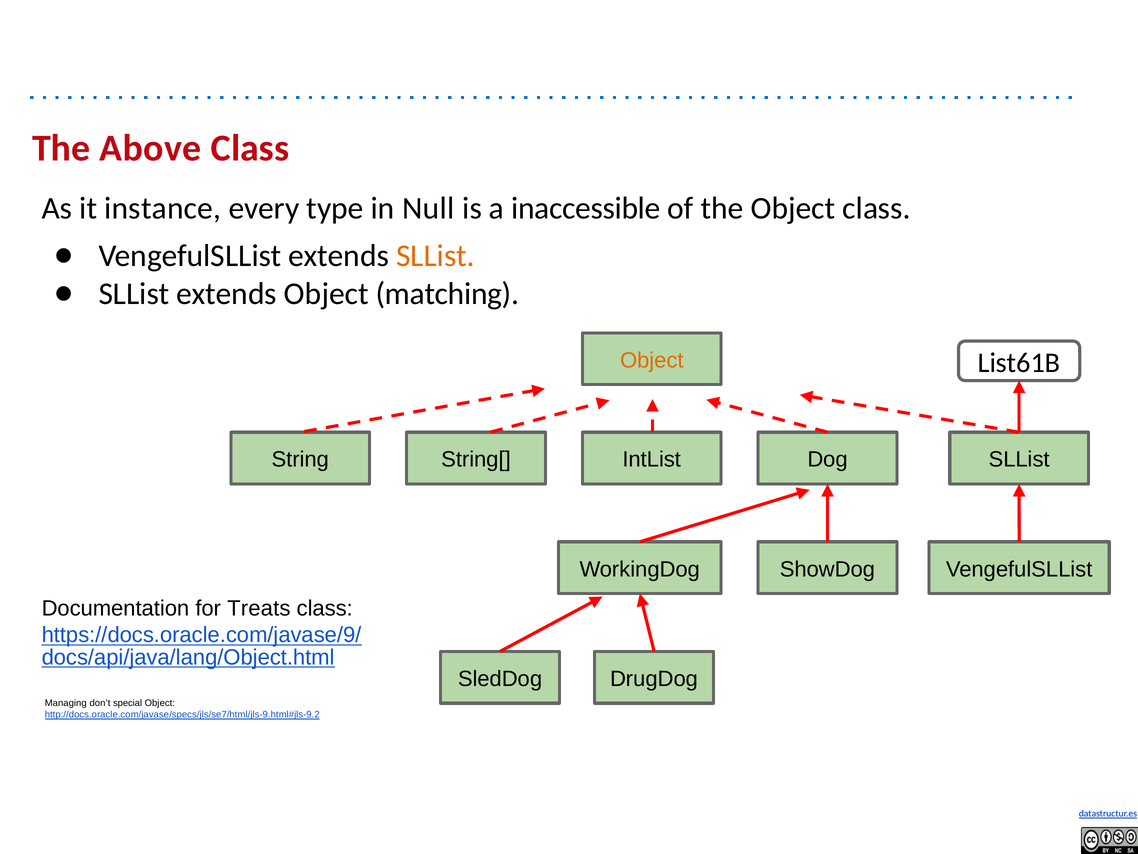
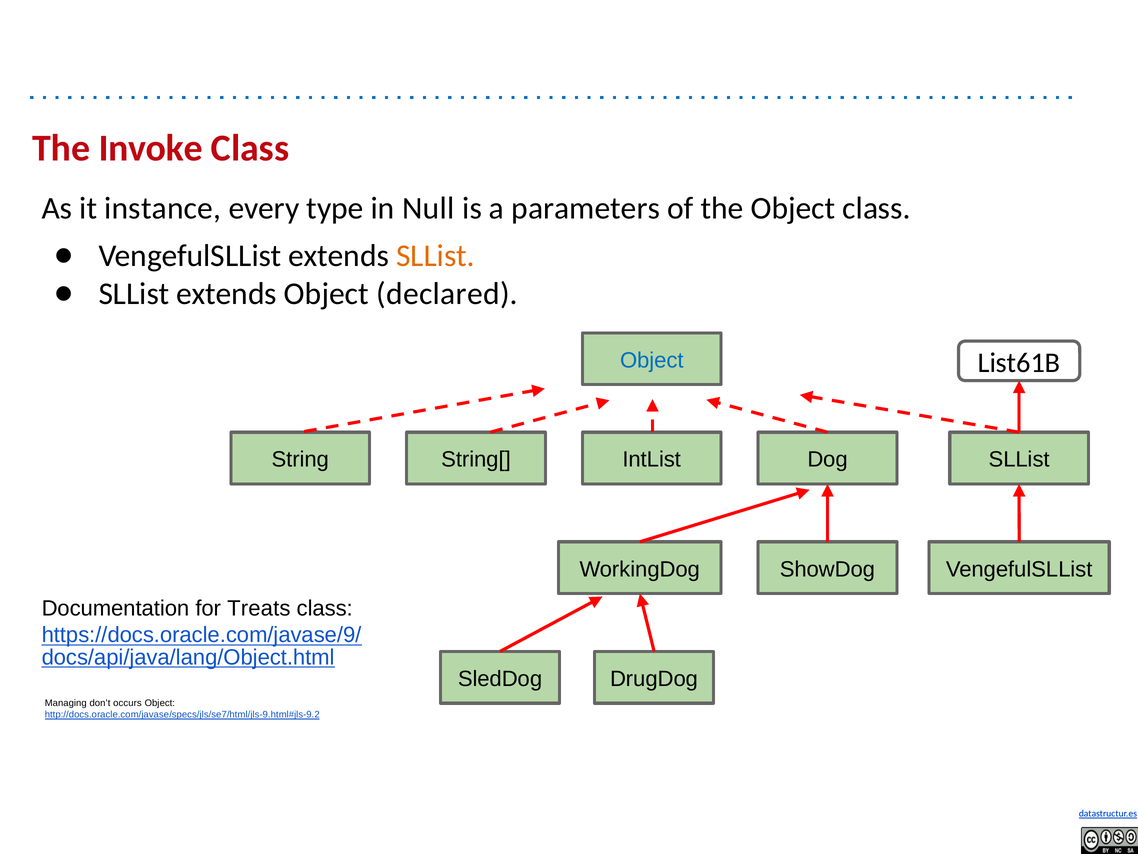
Above: Above -> Invoke
inaccessible: inaccessible -> parameters
matching: matching -> declared
Object at (652, 360) colour: orange -> blue
special: special -> occurs
